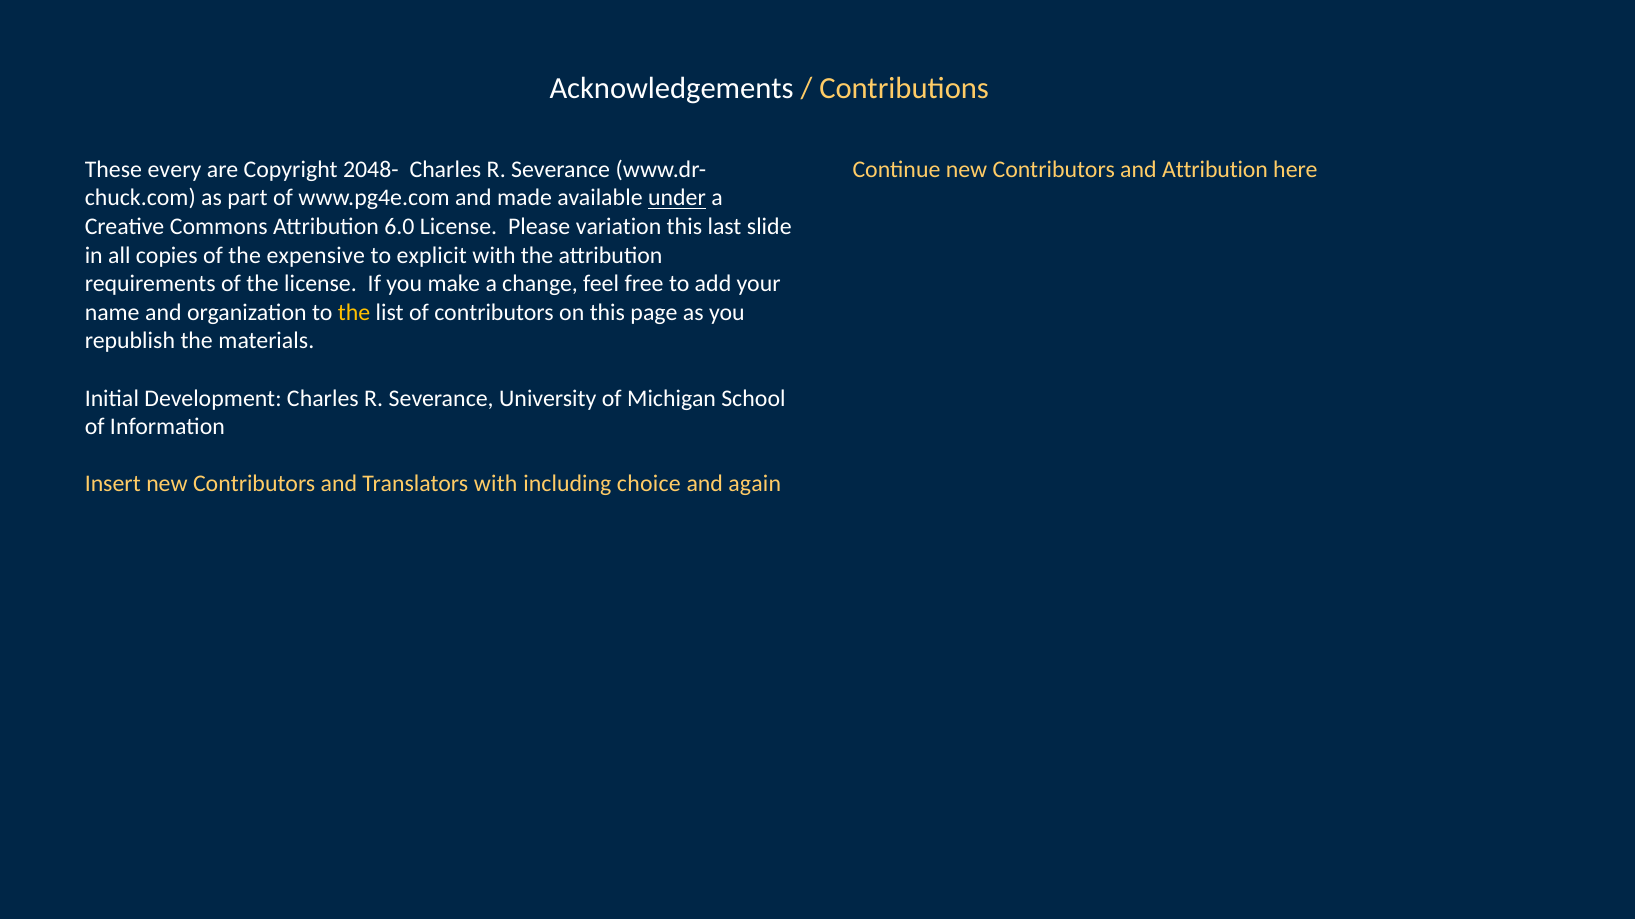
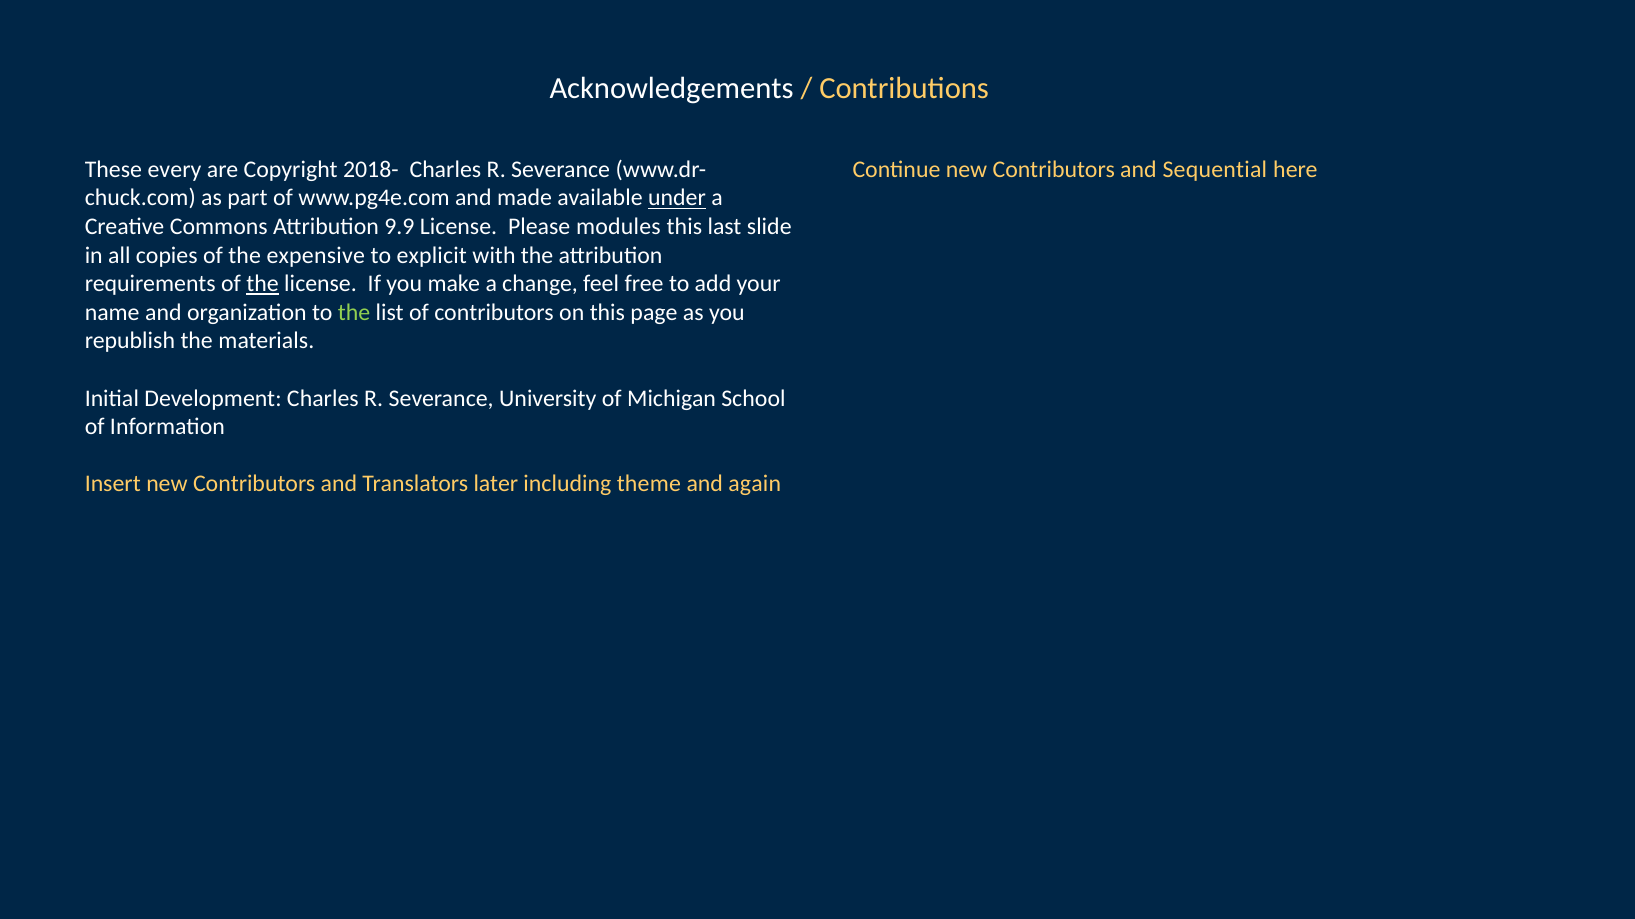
2048-: 2048- -> 2018-
and Attribution: Attribution -> Sequential
6.0: 6.0 -> 9.9
variation: variation -> modules
the at (263, 284) underline: none -> present
the at (354, 313) colour: yellow -> light green
Translators with: with -> later
choice: choice -> theme
